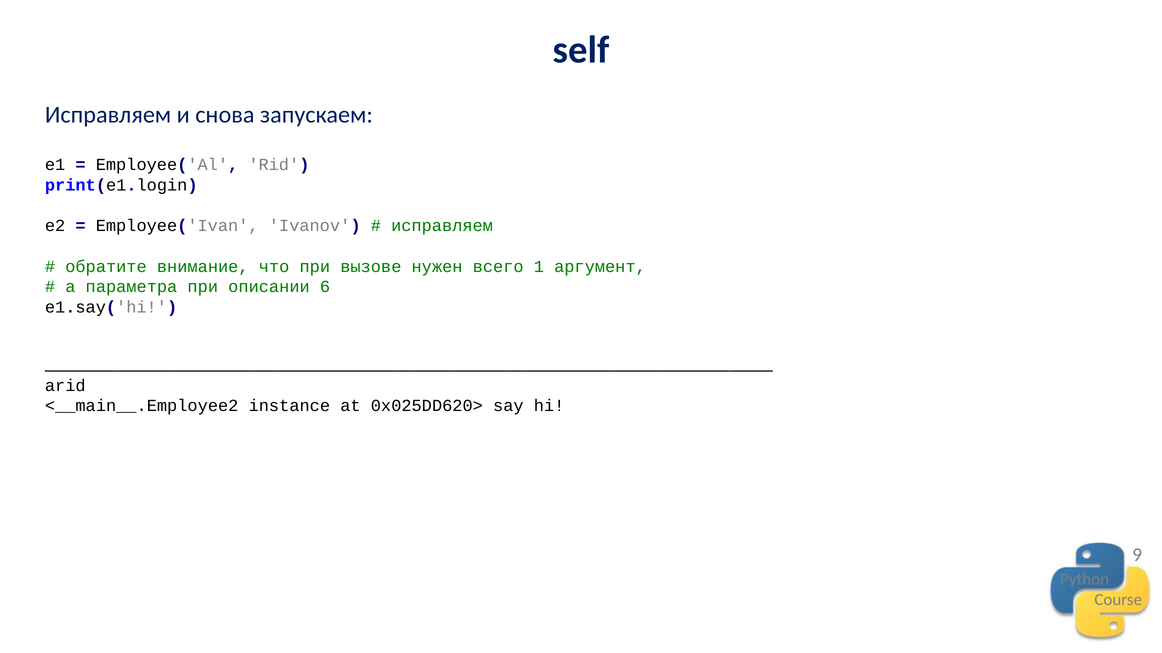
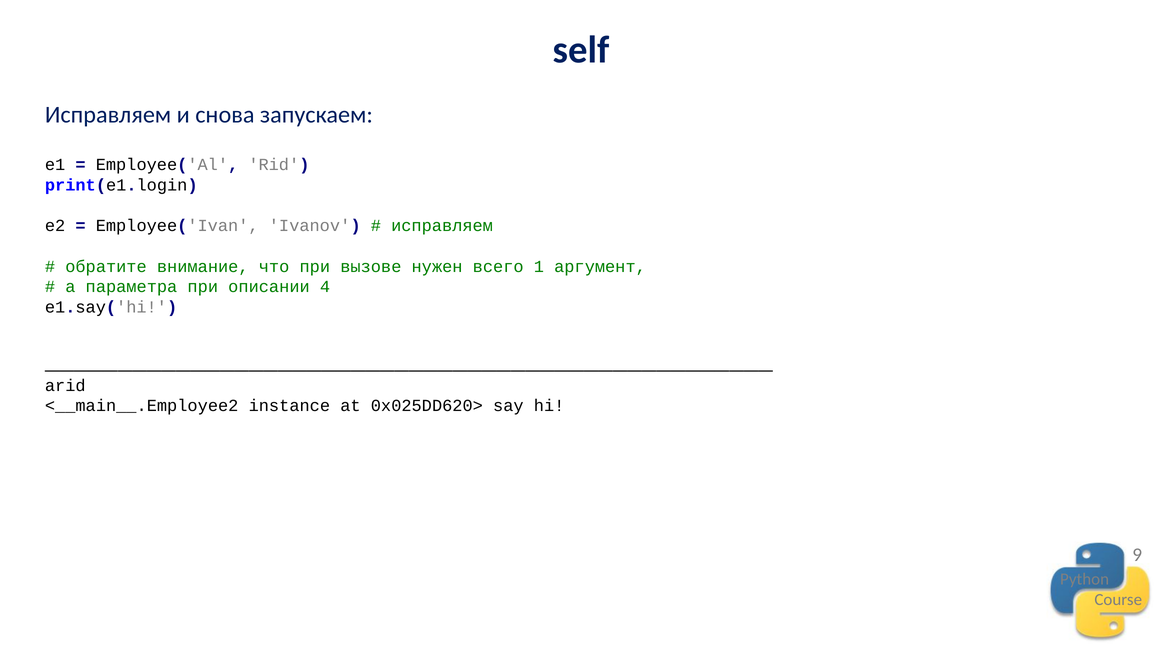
6: 6 -> 4
